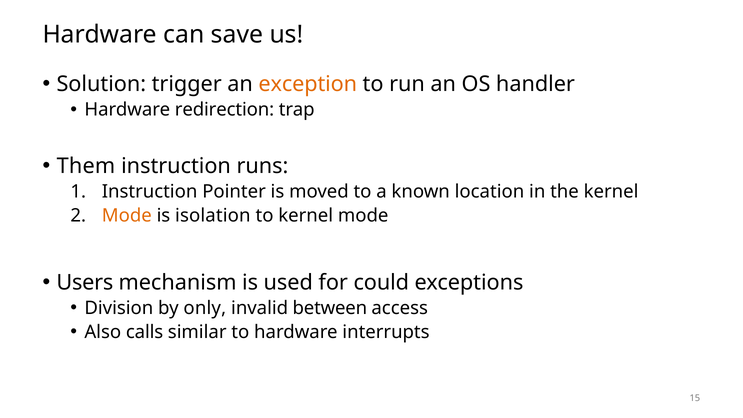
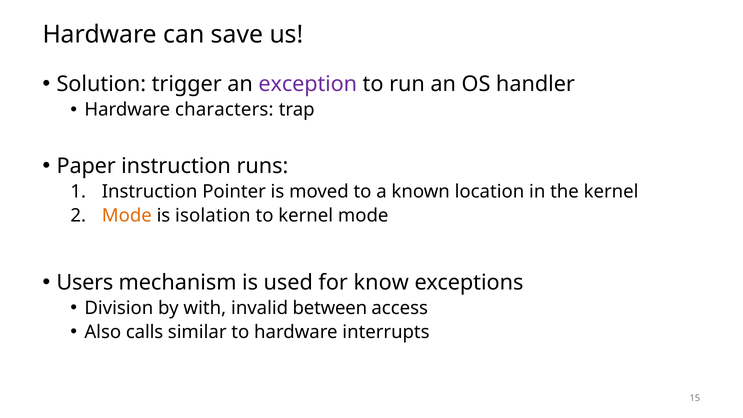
exception colour: orange -> purple
redirection: redirection -> characters
Them: Them -> Paper
could: could -> know
only: only -> with
